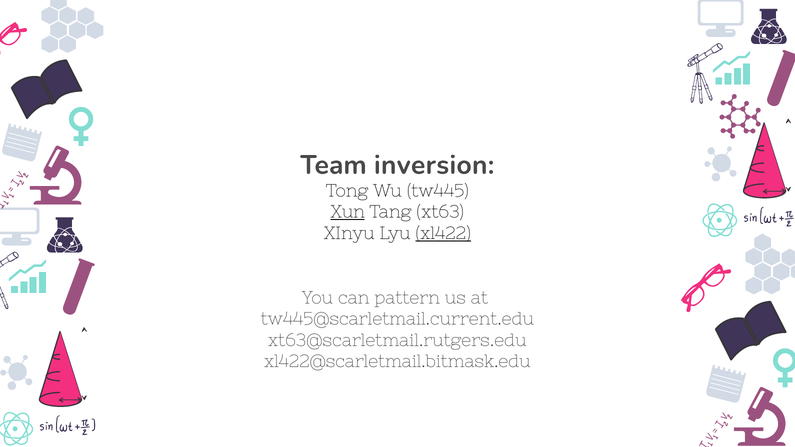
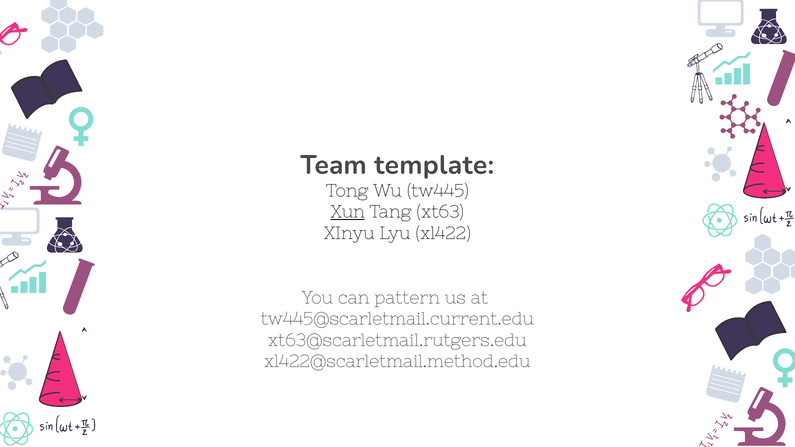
inversion: inversion -> template
xl422 underline: present -> none
xl422@scarletmail.bitmask.edu: xl422@scarletmail.bitmask.edu -> xl422@scarletmail.method.edu
